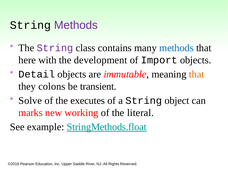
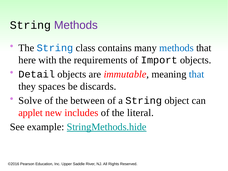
String at (55, 48) colour: purple -> blue
development: development -> requirements
that at (197, 74) colour: orange -> blue
colons: colons -> spaces
transient: transient -> discards
executes: executes -> between
marks: marks -> applet
working: working -> includes
StringMethods.float: StringMethods.float -> StringMethods.hide
